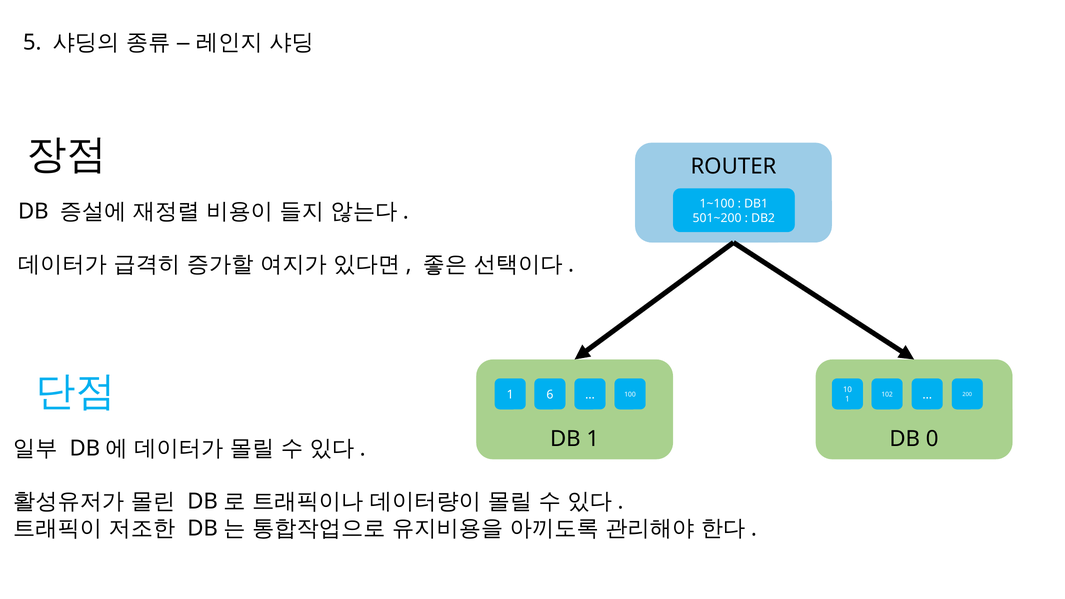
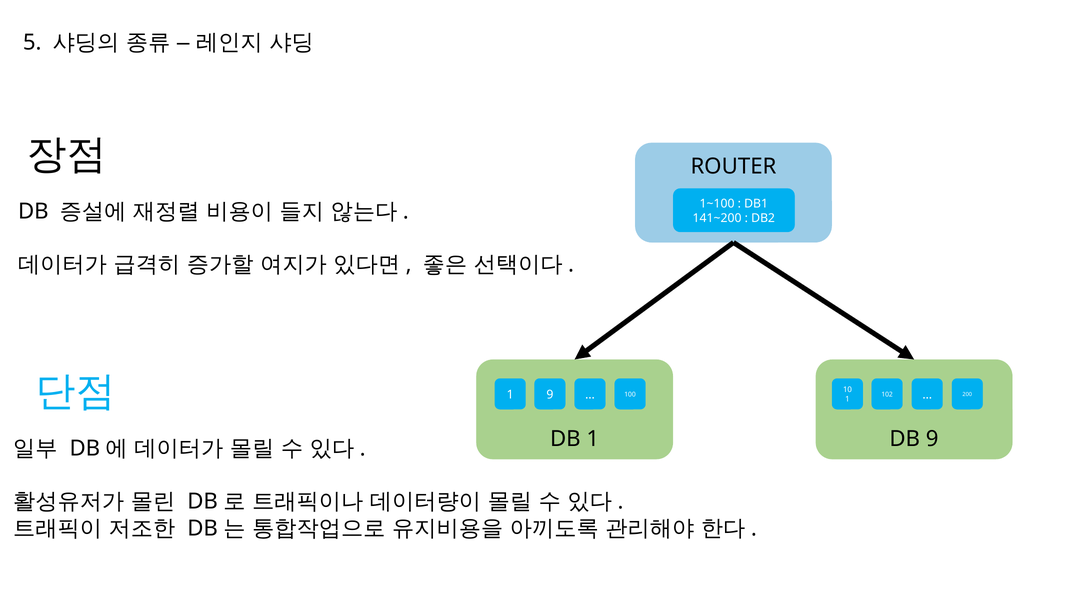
501~200: 501~200 -> 141~200
1 6: 6 -> 9
DB 0: 0 -> 9
